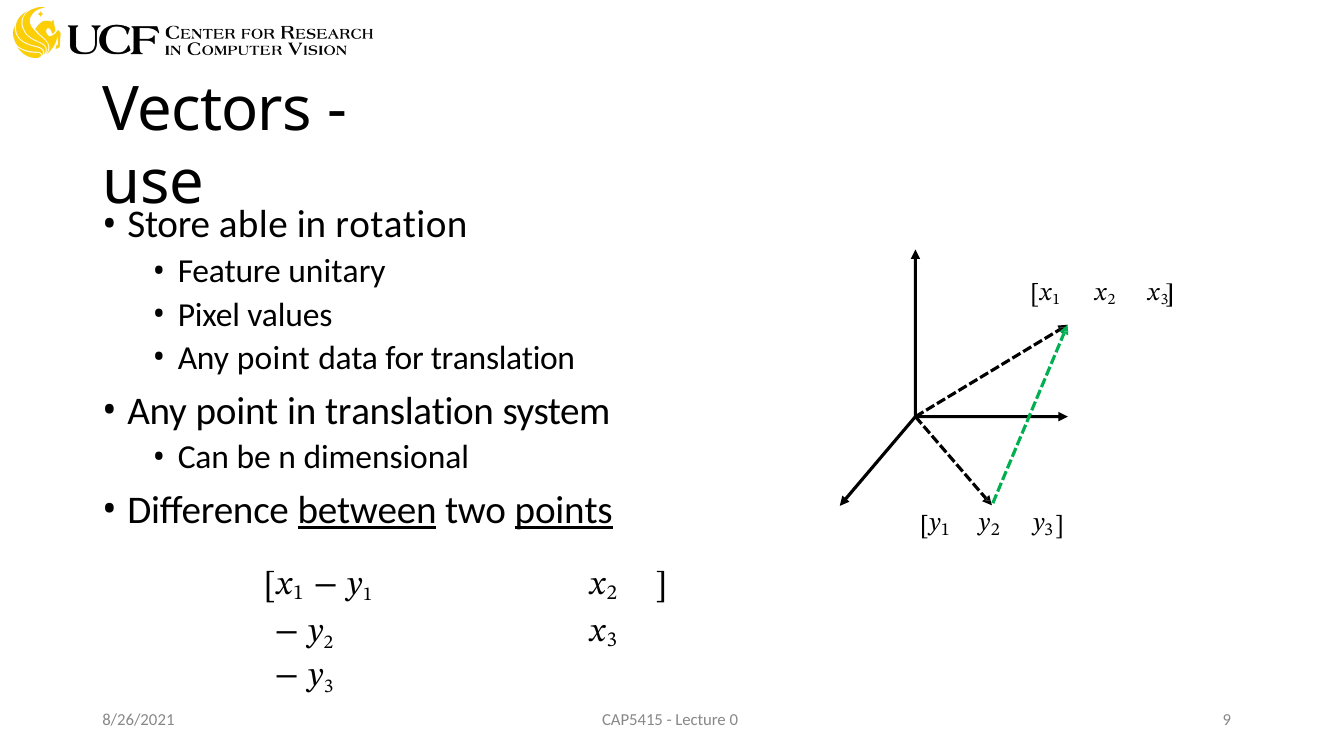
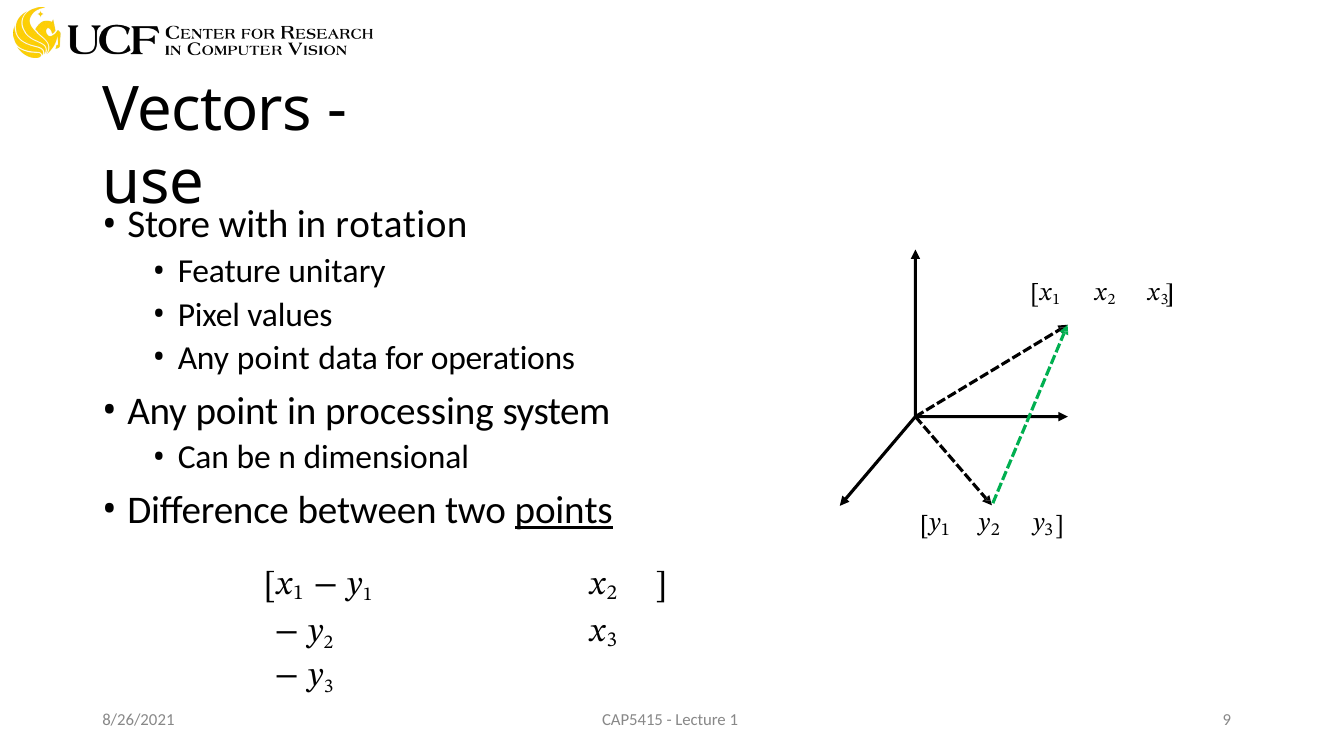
able: able -> with
for translation: translation -> operations
in translation: translation -> processing
between underline: present -> none
0: 0 -> 1
